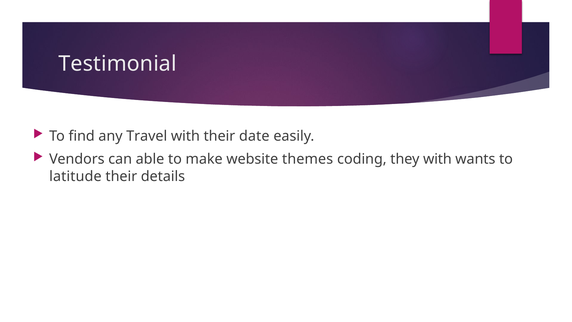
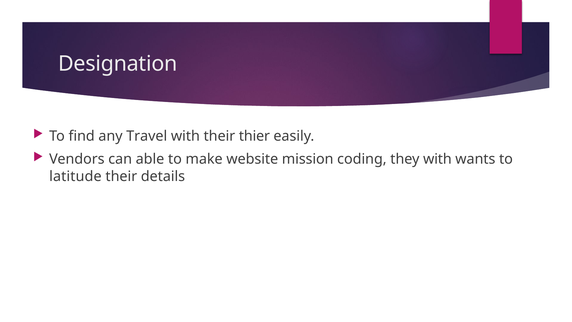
Testimonial: Testimonial -> Designation
date: date -> thier
themes: themes -> mission
